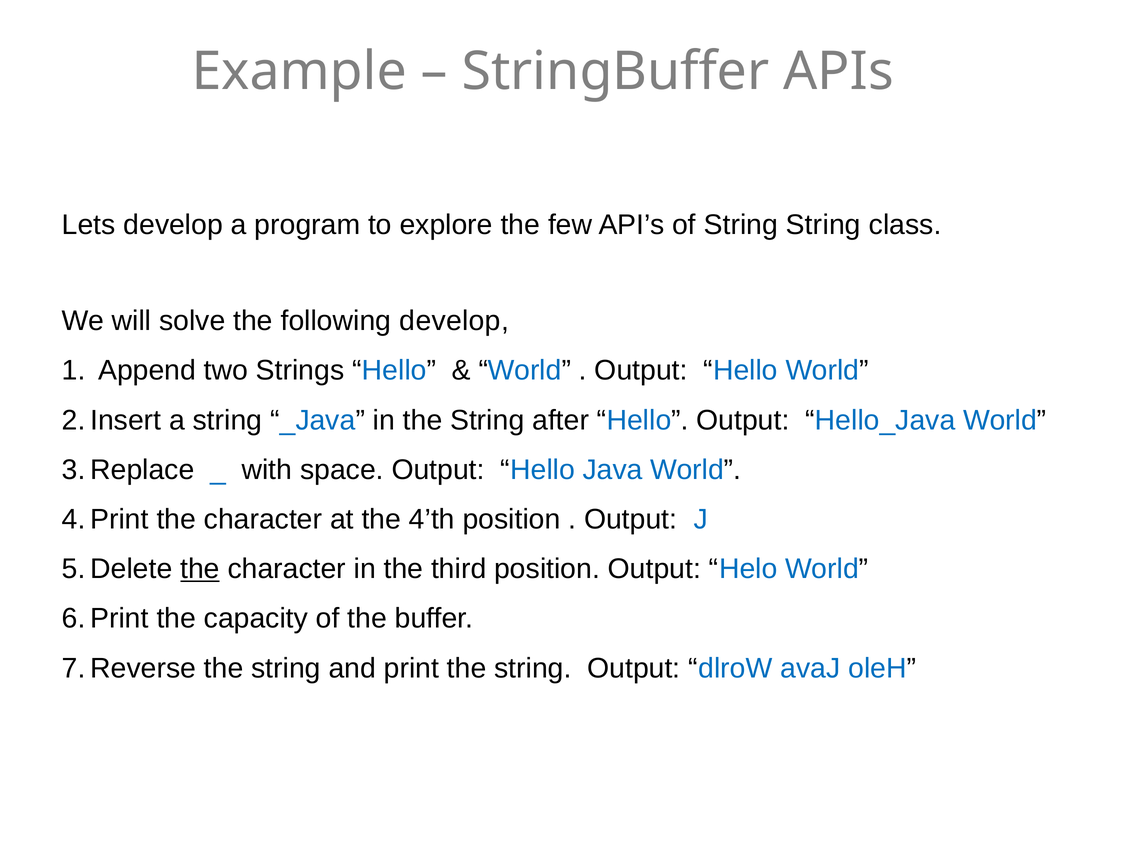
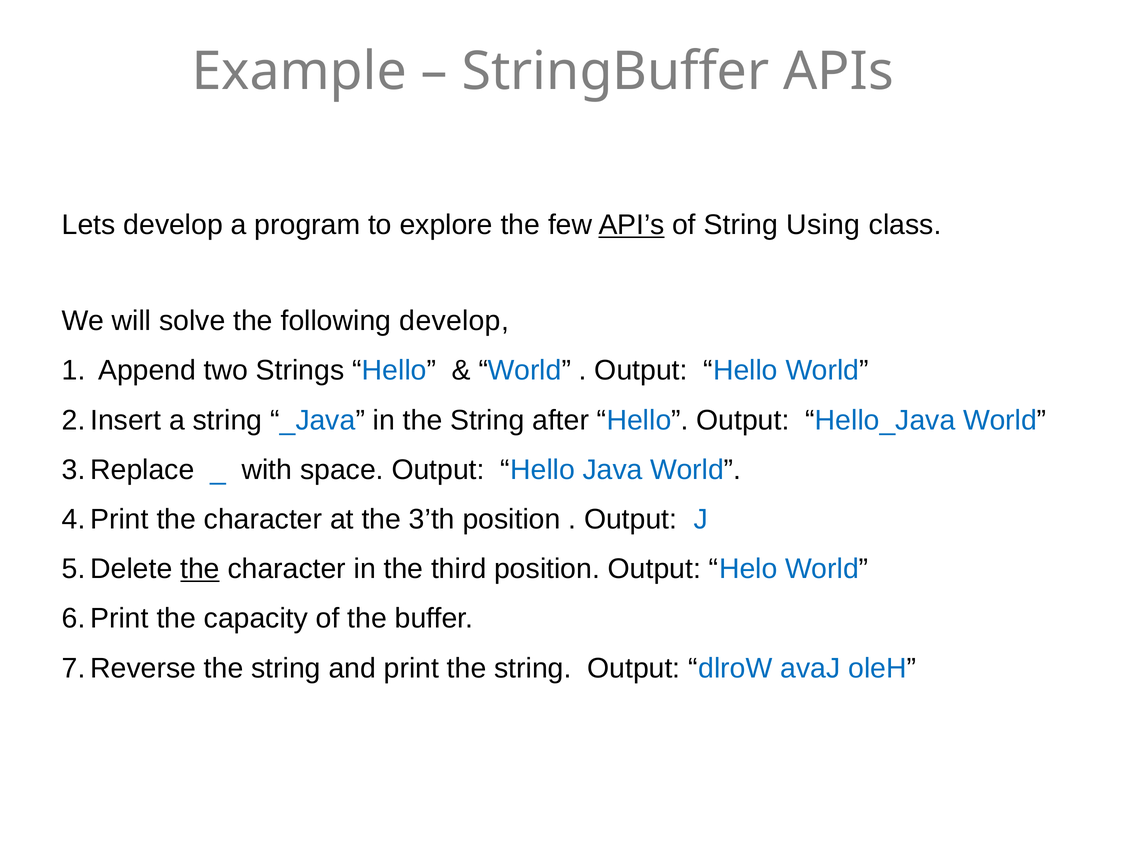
API’s underline: none -> present
String String: String -> Using
4’th: 4’th -> 3’th
